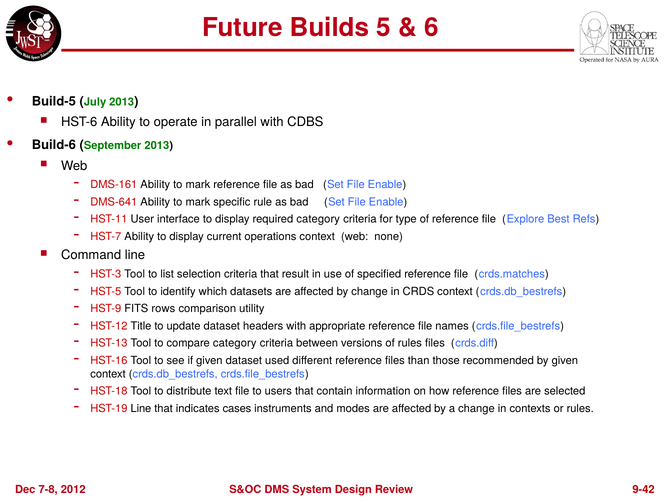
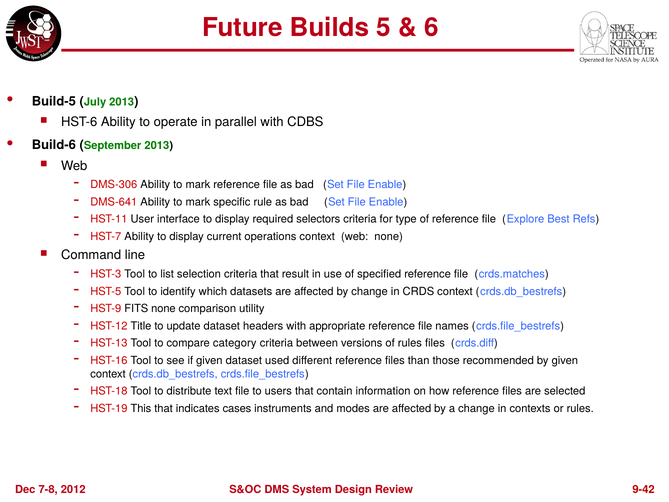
DMS-161: DMS-161 -> DMS-306
required category: category -> selectors
FITS rows: rows -> none
HST-19 Line: Line -> This
